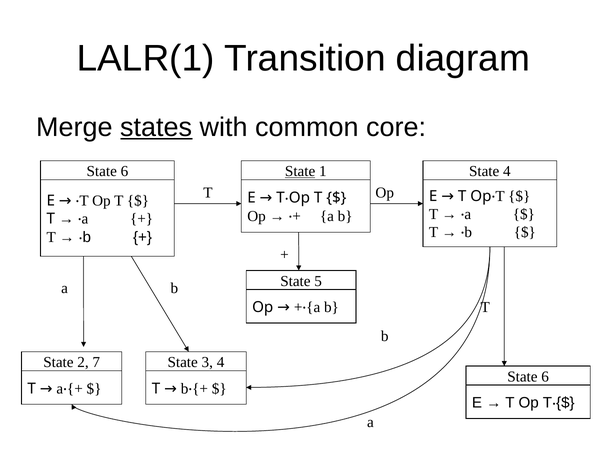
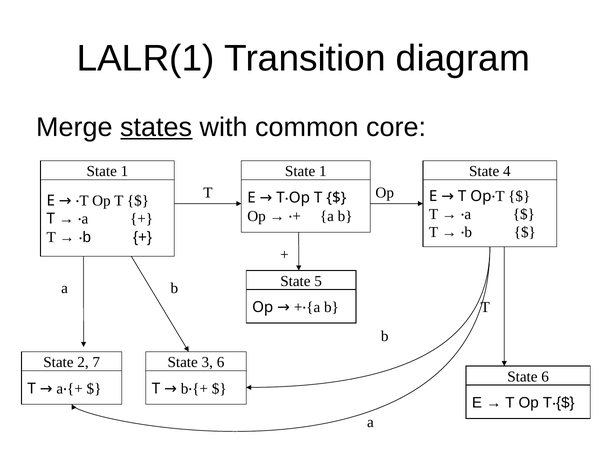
6 at (124, 171): 6 -> 1
State at (300, 171) underline: present -> none
3 4: 4 -> 6
